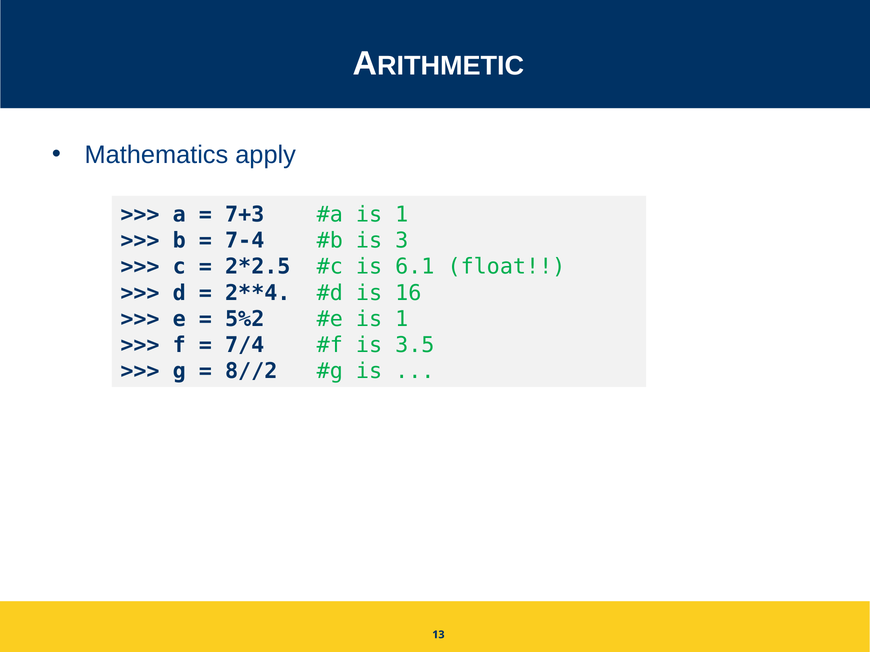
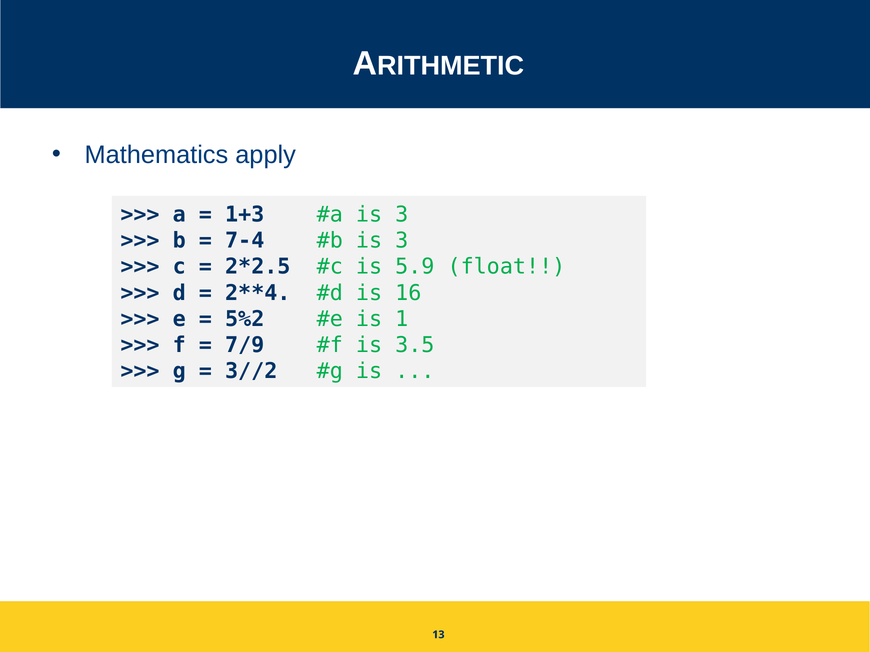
7+3: 7+3 -> 1+3
1 at (402, 215): 1 -> 3
6.1: 6.1 -> 5.9
7/4: 7/4 -> 7/9
8//2: 8//2 -> 3//2
